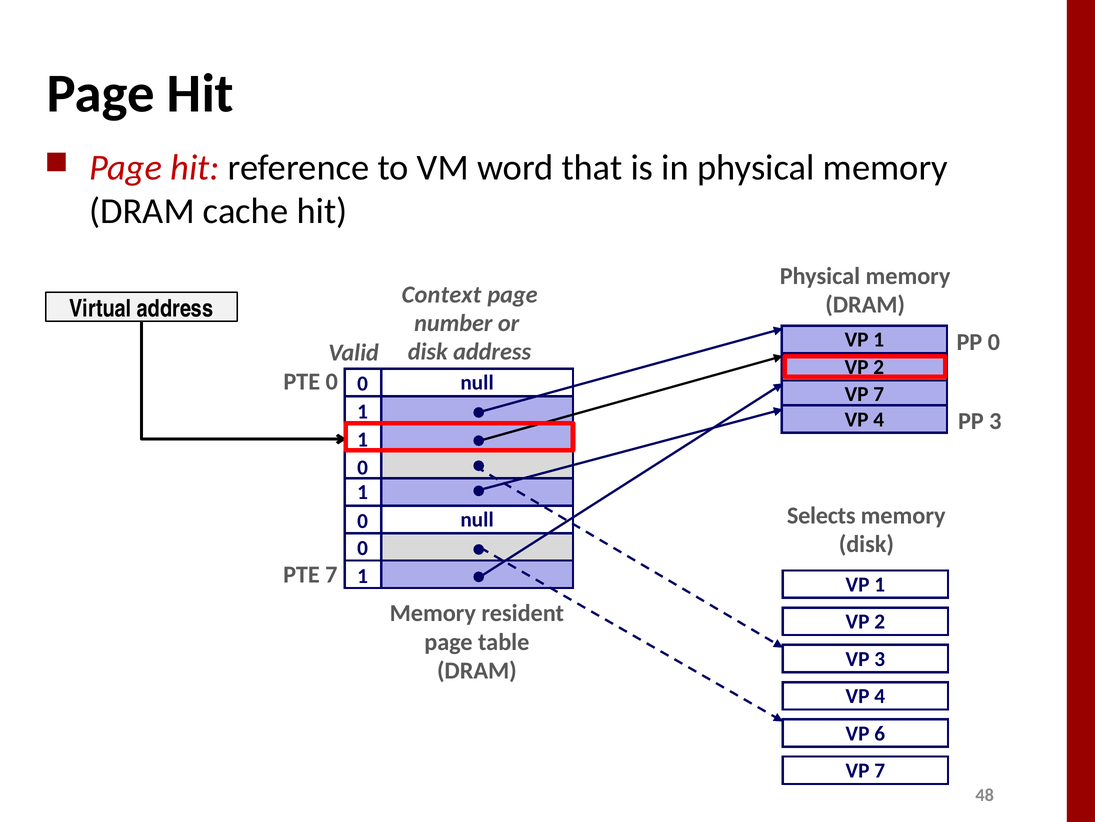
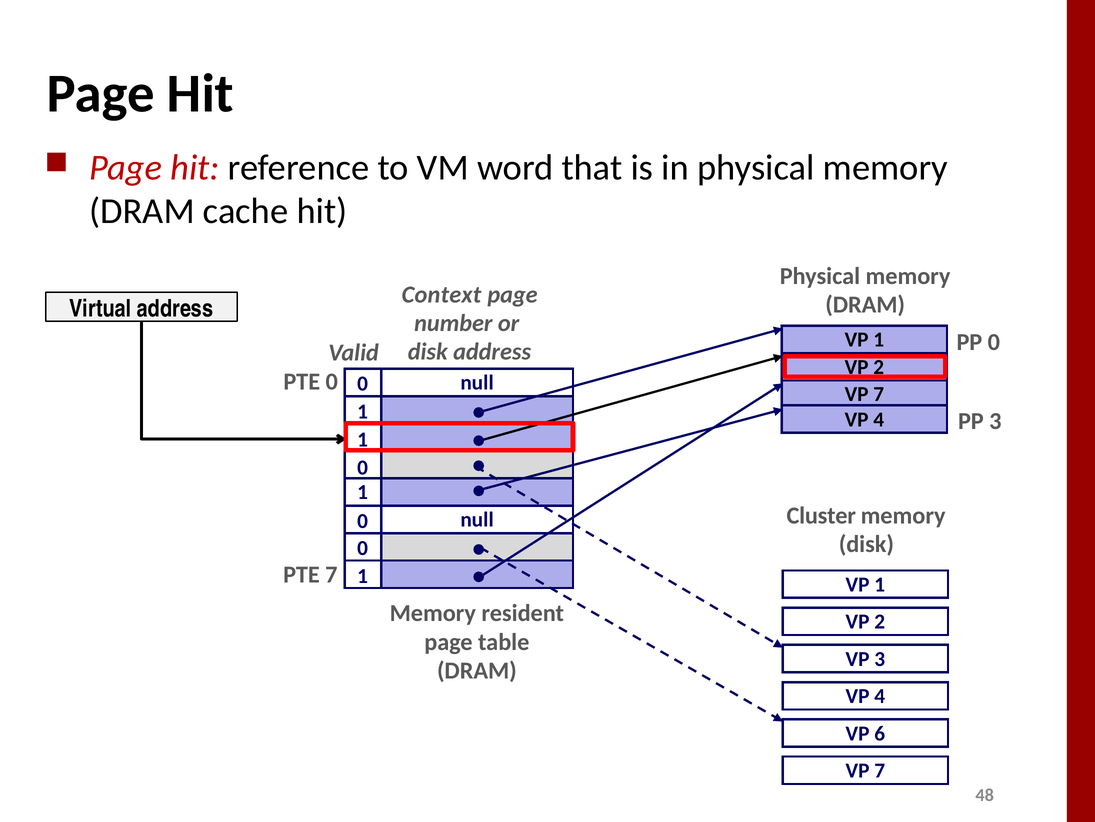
Selects: Selects -> Cluster
